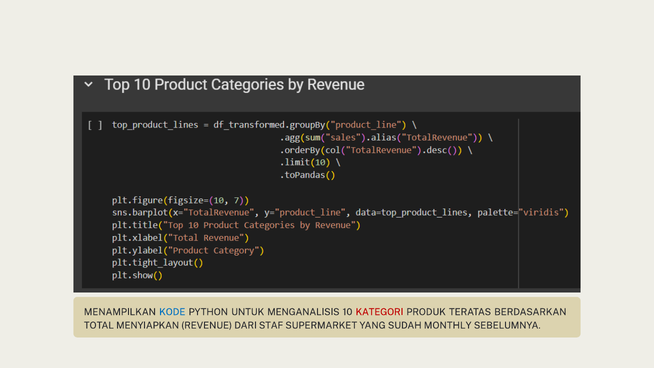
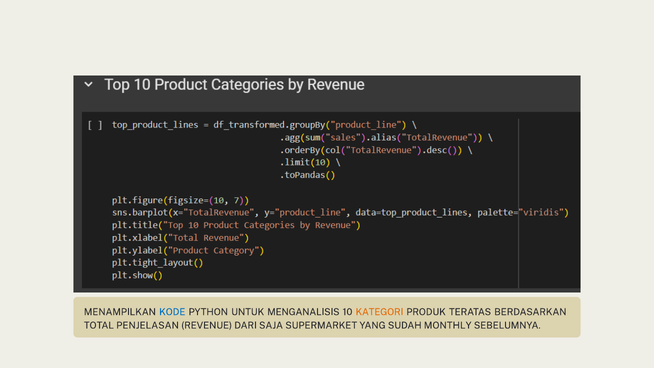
KATEGORI colour: red -> orange
MENYIAPKAN: MENYIAPKAN -> PENJELASAN
STAF: STAF -> SAJA
